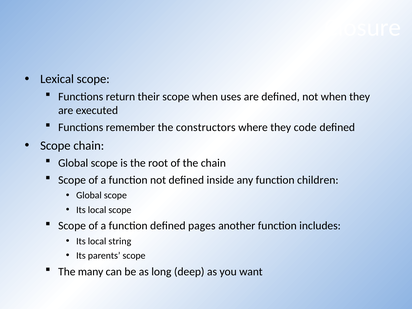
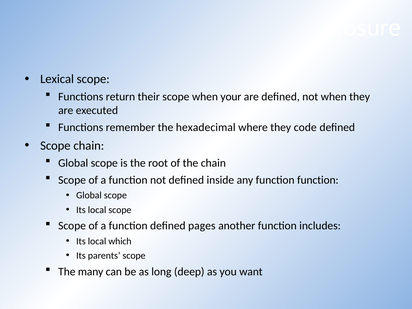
uses: uses -> your
constructors: constructors -> hexadecimal
function children: children -> function
string: string -> which
